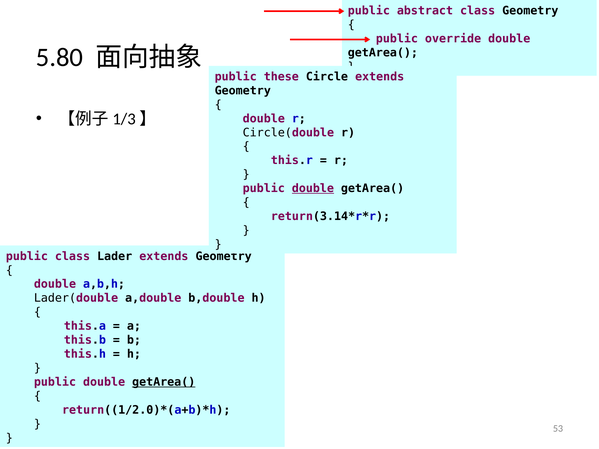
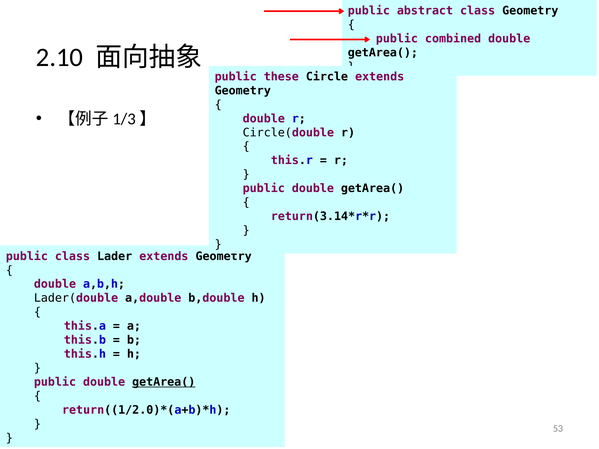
override: override -> combined
5.80: 5.80 -> 2.10
double at (313, 189) underline: present -> none
